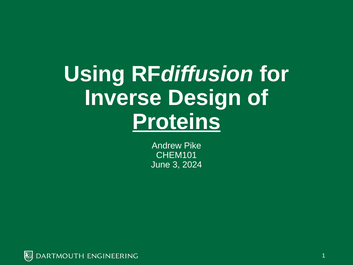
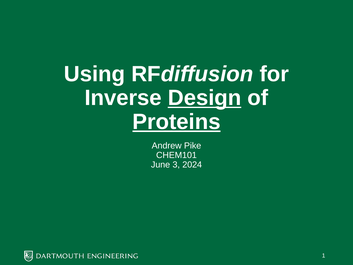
Design underline: none -> present
